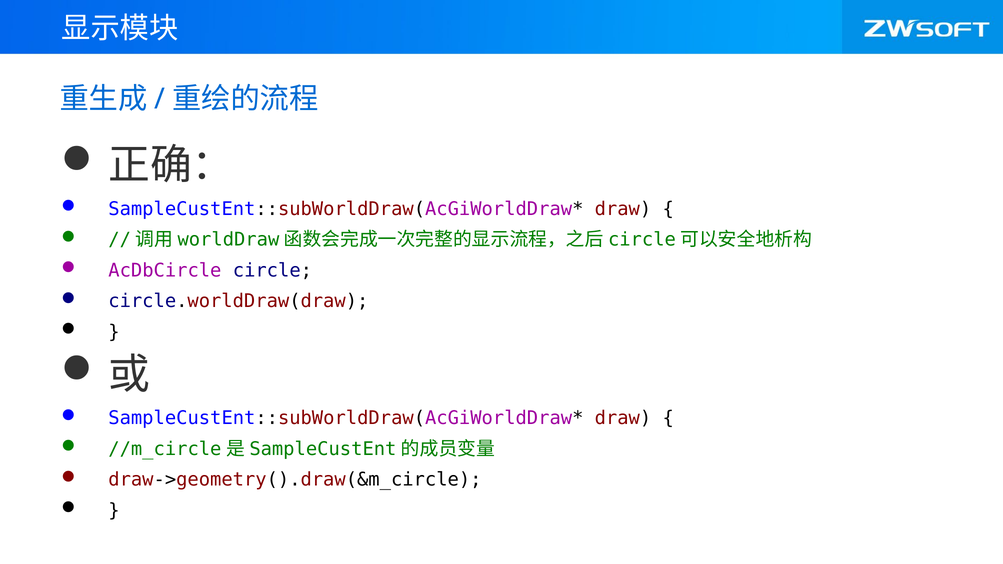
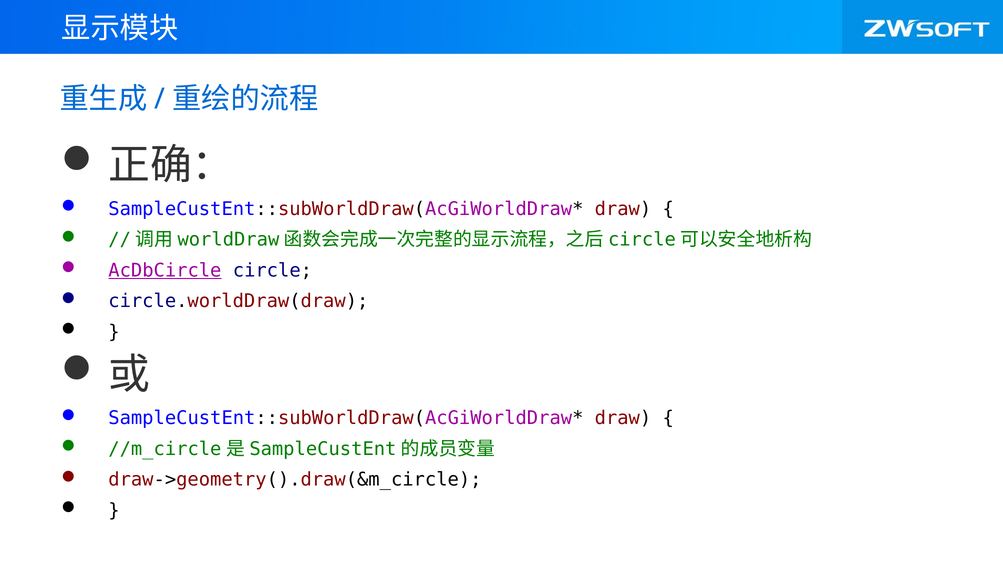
AcDbCircle underline: none -> present
